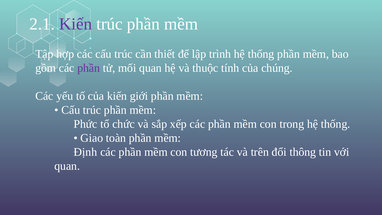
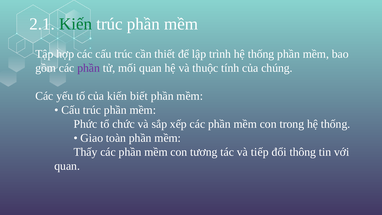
Kiến at (76, 24) colour: purple -> green
giới: giới -> biết
Định: Định -> Thấy
trên: trên -> tiếp
